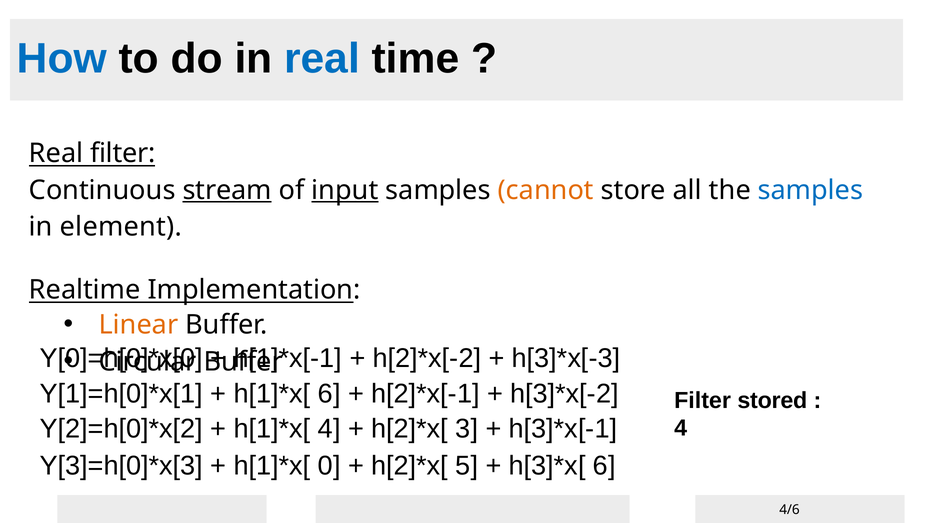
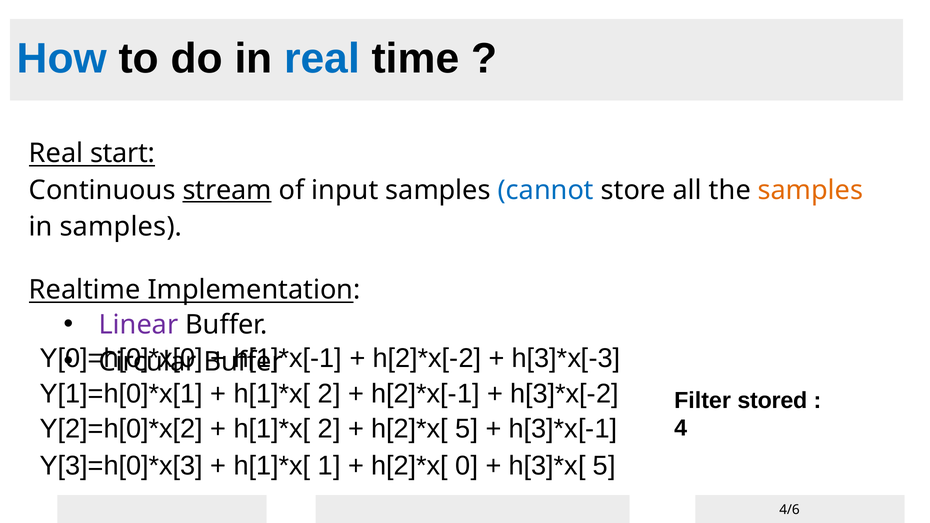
Real filter: filter -> start
input underline: present -> none
cannot colour: orange -> blue
samples at (811, 190) colour: blue -> orange
in element: element -> samples
Linear colour: orange -> purple
6 at (329, 394): 6 -> 2
4 at (329, 429): 4 -> 2
3 at (467, 429): 3 -> 5
0: 0 -> 1
5: 5 -> 0
6 at (604, 466): 6 -> 5
